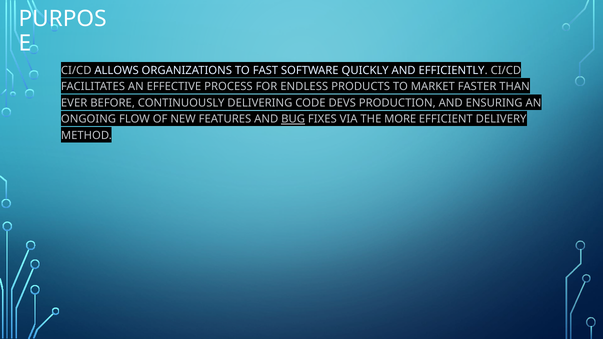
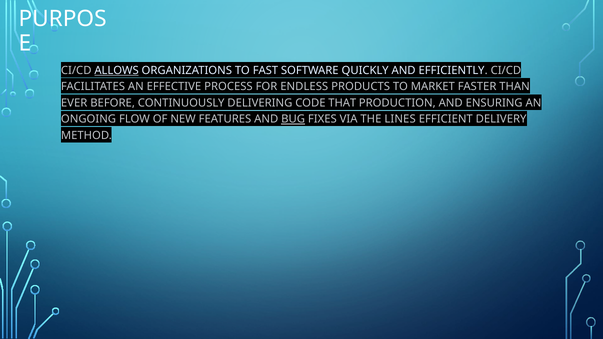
ALLOWS underline: none -> present
DEVS: DEVS -> THAT
MORE: MORE -> LINES
